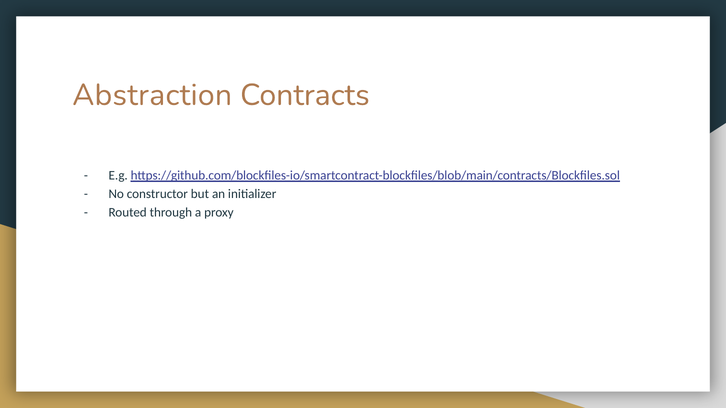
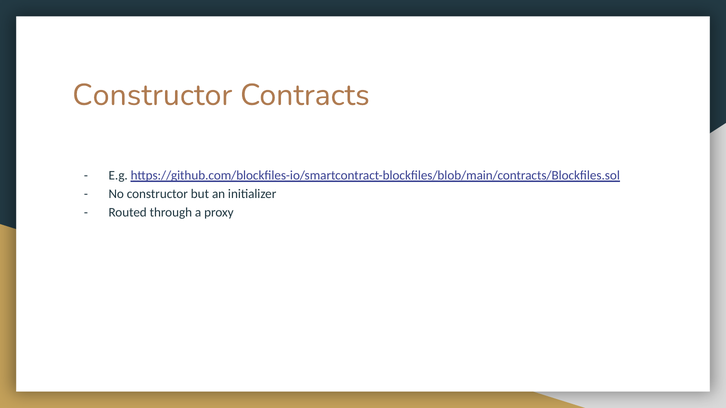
Abstraction at (152, 95): Abstraction -> Constructor
